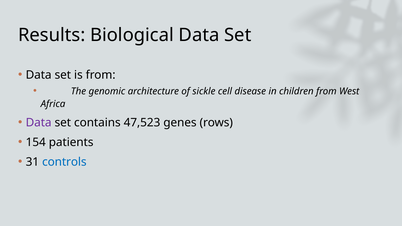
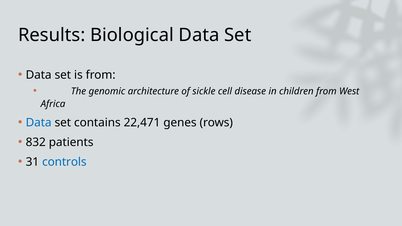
Data at (39, 123) colour: purple -> blue
47,523: 47,523 -> 22,471
154: 154 -> 832
